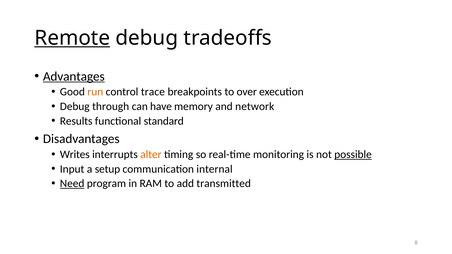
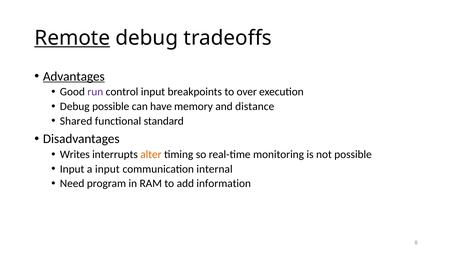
run colour: orange -> purple
control trace: trace -> input
Debug through: through -> possible
network: network -> distance
Results: Results -> Shared
possible at (353, 155) underline: present -> none
a setup: setup -> input
Need underline: present -> none
transmitted: transmitted -> information
